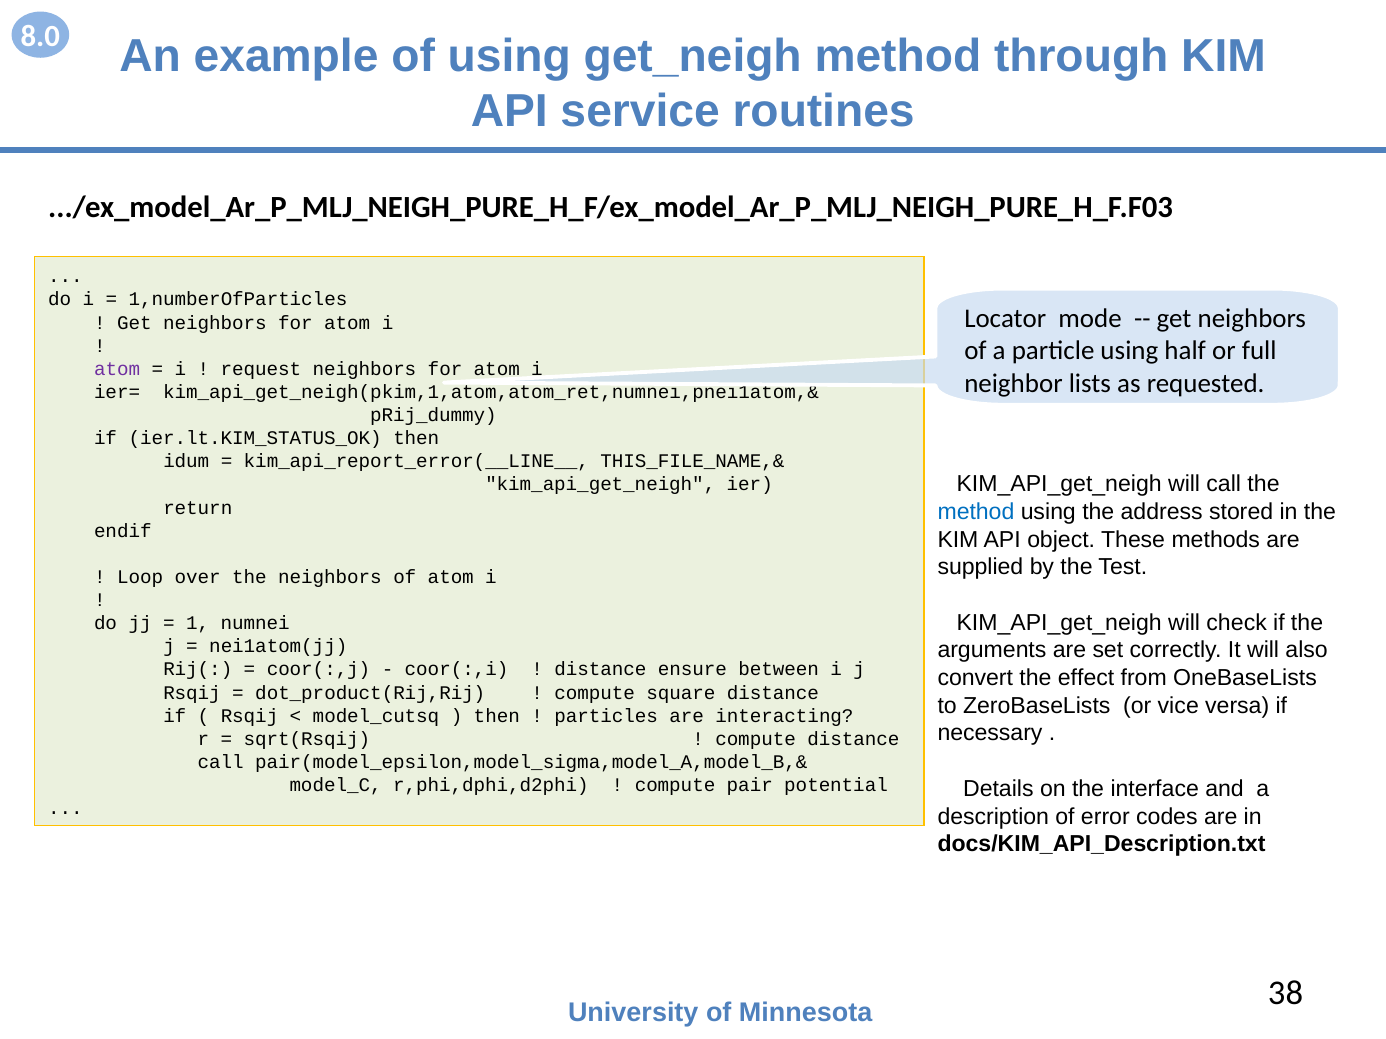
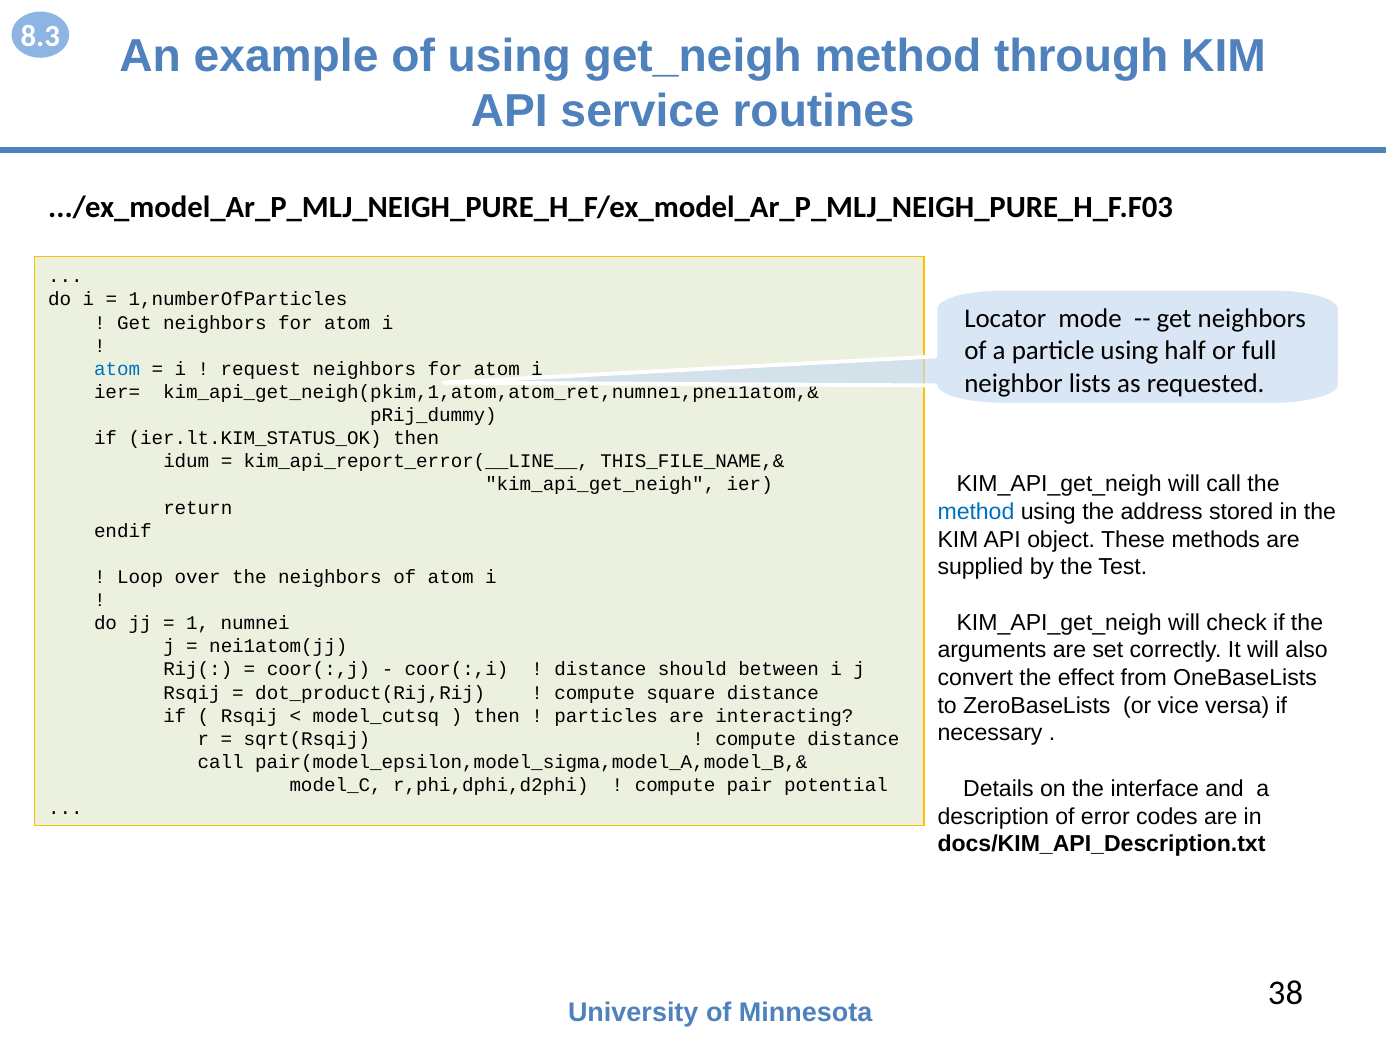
8.0: 8.0 -> 8.3
atom at (117, 369) colour: purple -> blue
ensure: ensure -> should
